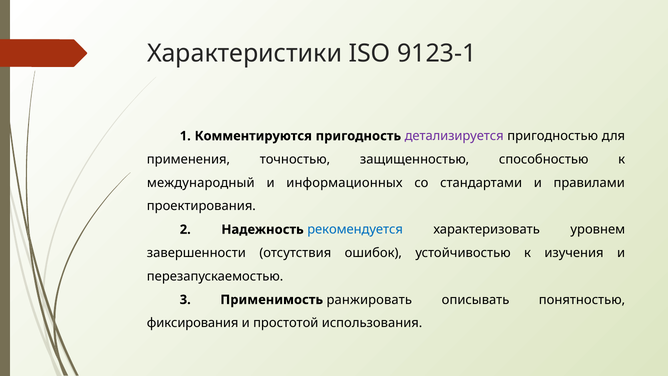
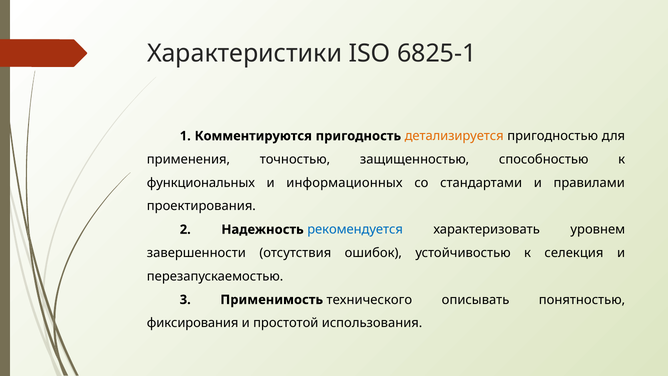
9123-1: 9123-1 -> 6825-1
детализируется colour: purple -> orange
международный: международный -> функциональных
изучения: изучения -> селекция
ранжировать: ранжировать -> технического
